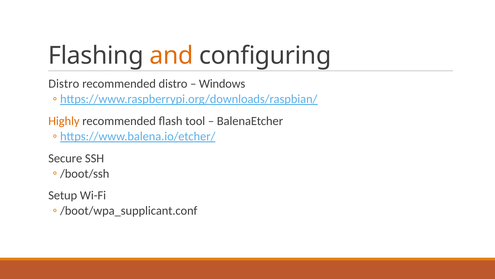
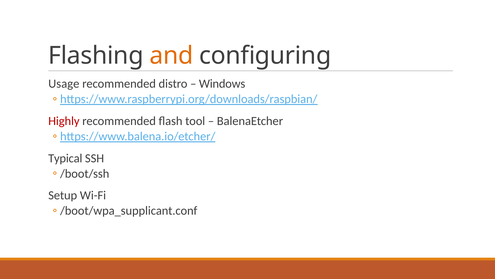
Distro at (64, 83): Distro -> Usage
Highly colour: orange -> red
Secure: Secure -> Typical
